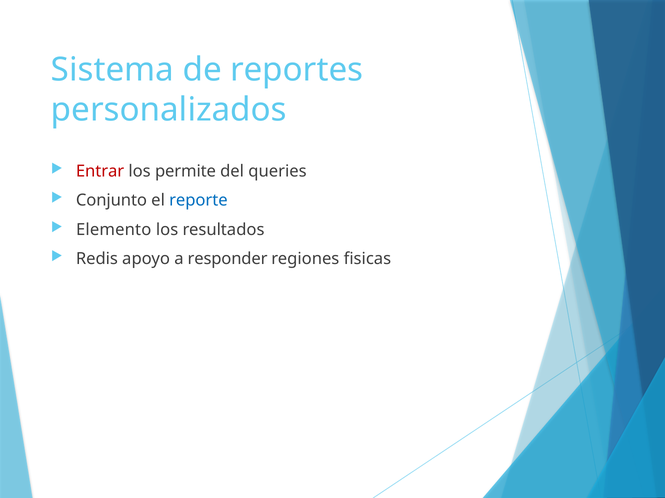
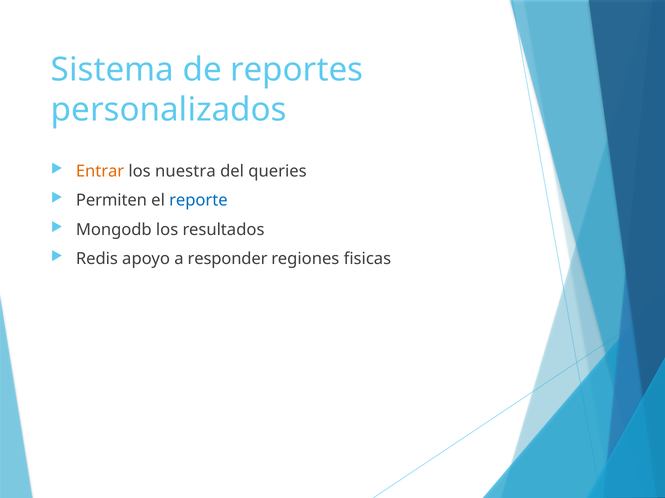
Entrar colour: red -> orange
permite: permite -> nuestra
Conjunto: Conjunto -> Permiten
Elemento: Elemento -> Mongodb
